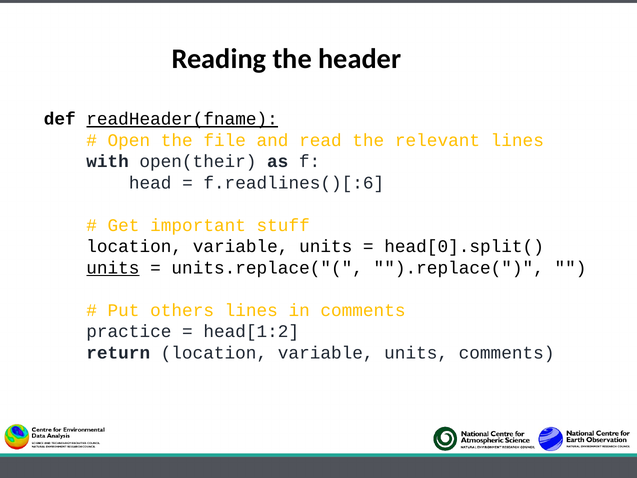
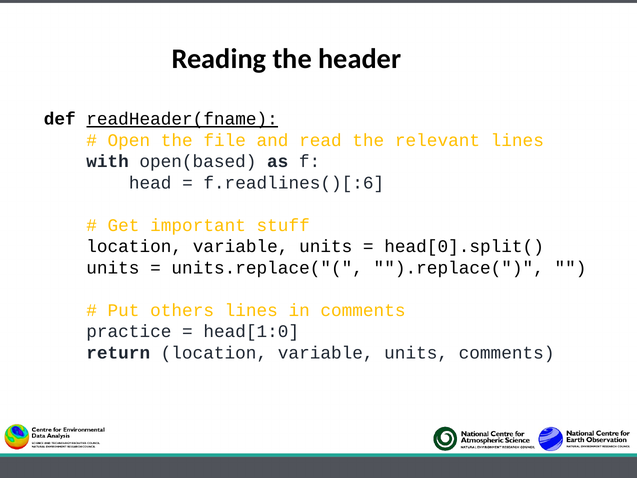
open(their: open(their -> open(based
units at (113, 268) underline: present -> none
head[1:2: head[1:2 -> head[1:0
